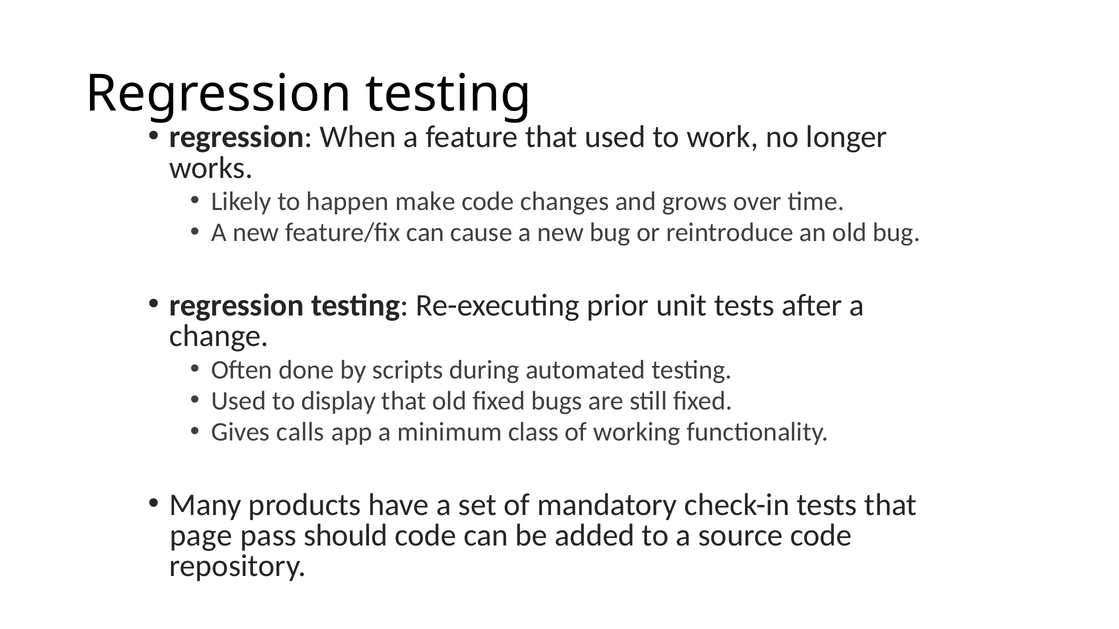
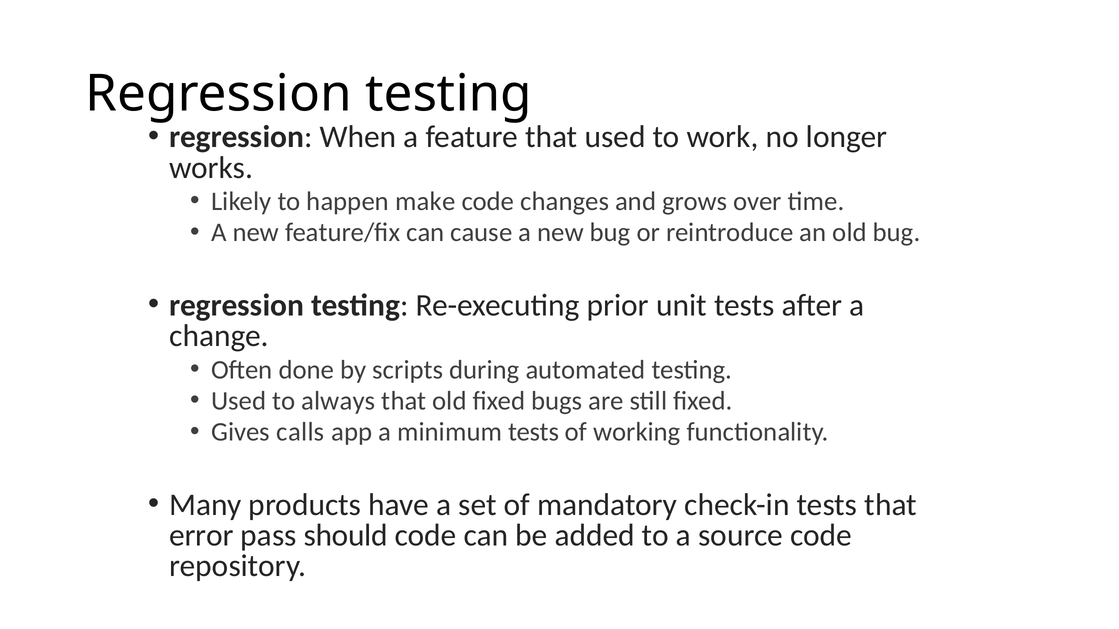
display: display -> always
minimum class: class -> tests
page: page -> error
